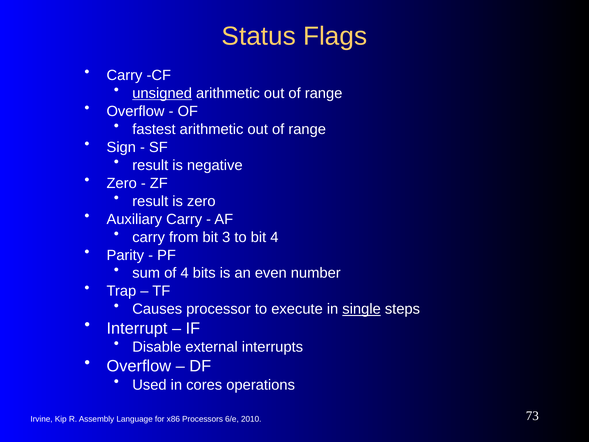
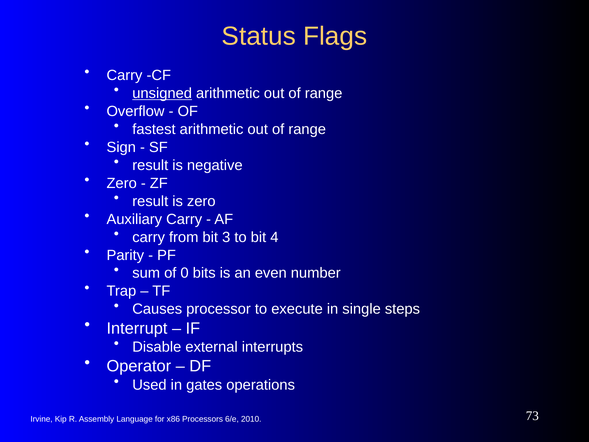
of 4: 4 -> 0
single underline: present -> none
Overflow at (139, 366): Overflow -> Operator
cores: cores -> gates
